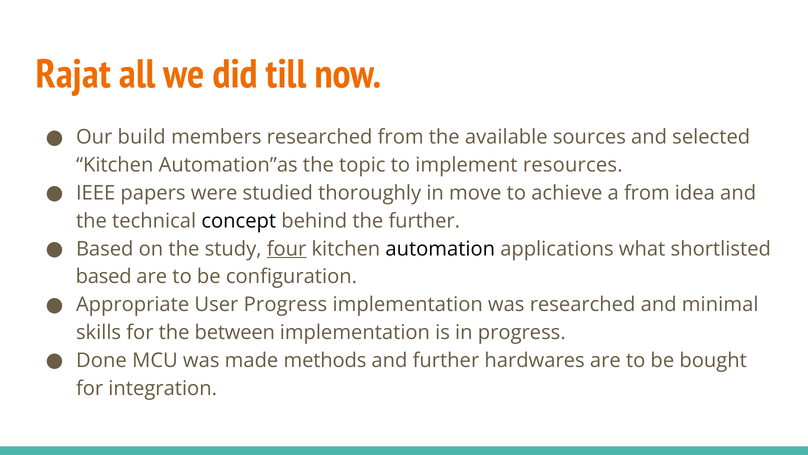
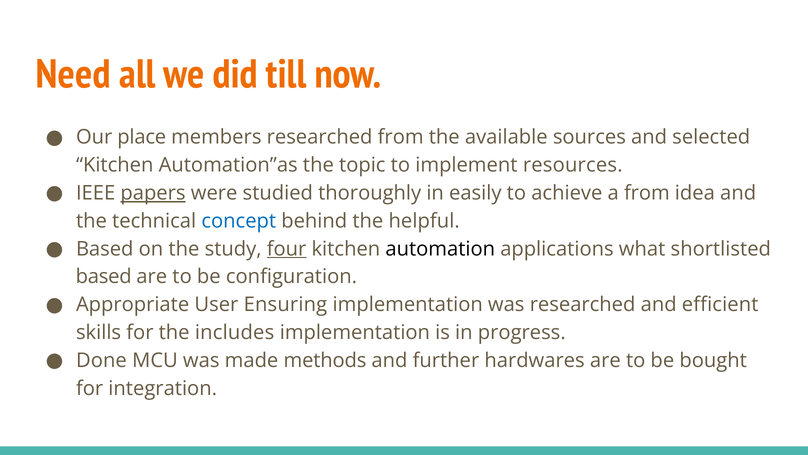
Rajat: Rajat -> Need
build: build -> place
papers underline: none -> present
move: move -> easily
concept colour: black -> blue
the further: further -> helpful
User Progress: Progress -> Ensuring
minimal: minimal -> efficient
between: between -> includes
